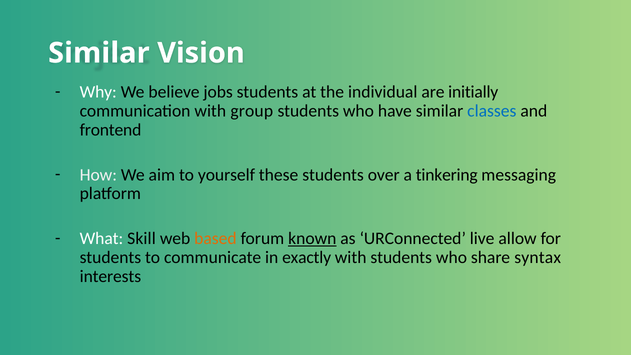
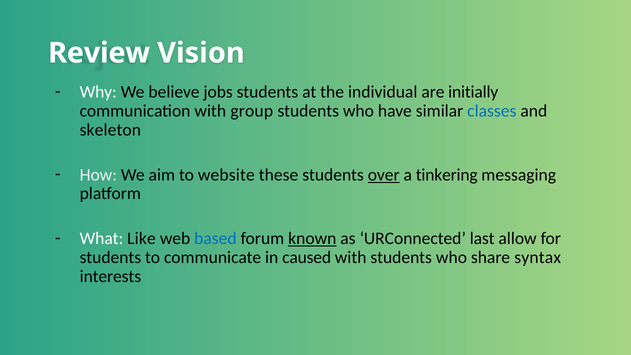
Similar at (99, 53): Similar -> Review
frontend: frontend -> skeleton
yourself: yourself -> website
over underline: none -> present
Skill: Skill -> Like
based colour: orange -> blue
live: live -> last
exactly: exactly -> caused
